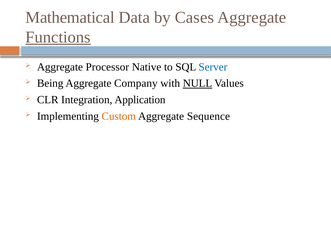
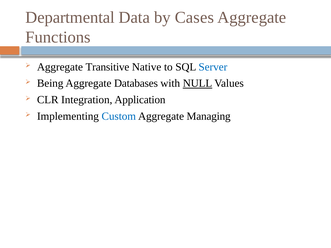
Mathematical: Mathematical -> Departmental
Functions underline: present -> none
Processor: Processor -> Transitive
Company: Company -> Databases
Custom colour: orange -> blue
Sequence: Sequence -> Managing
